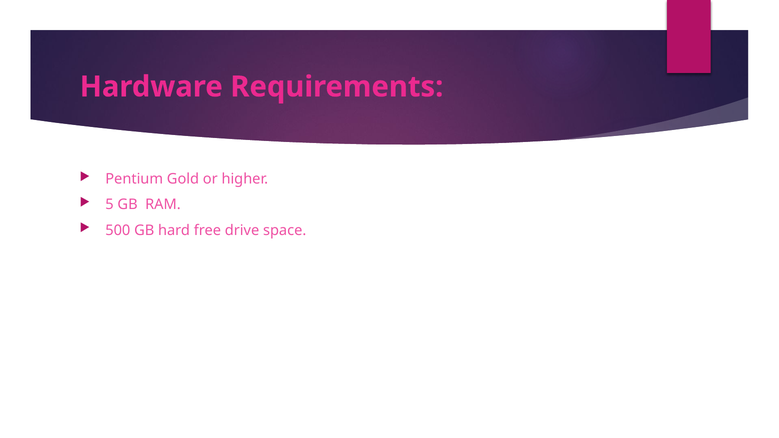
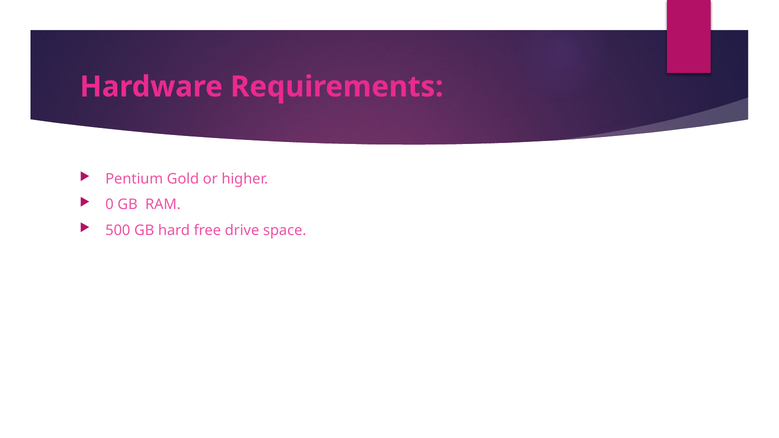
5: 5 -> 0
